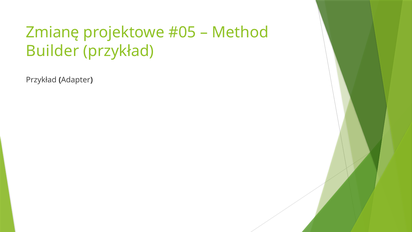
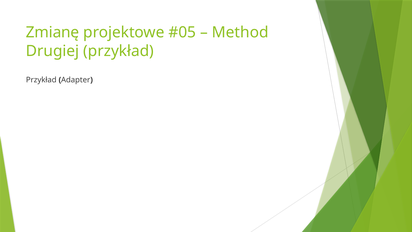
Builder: Builder -> Drugiej
